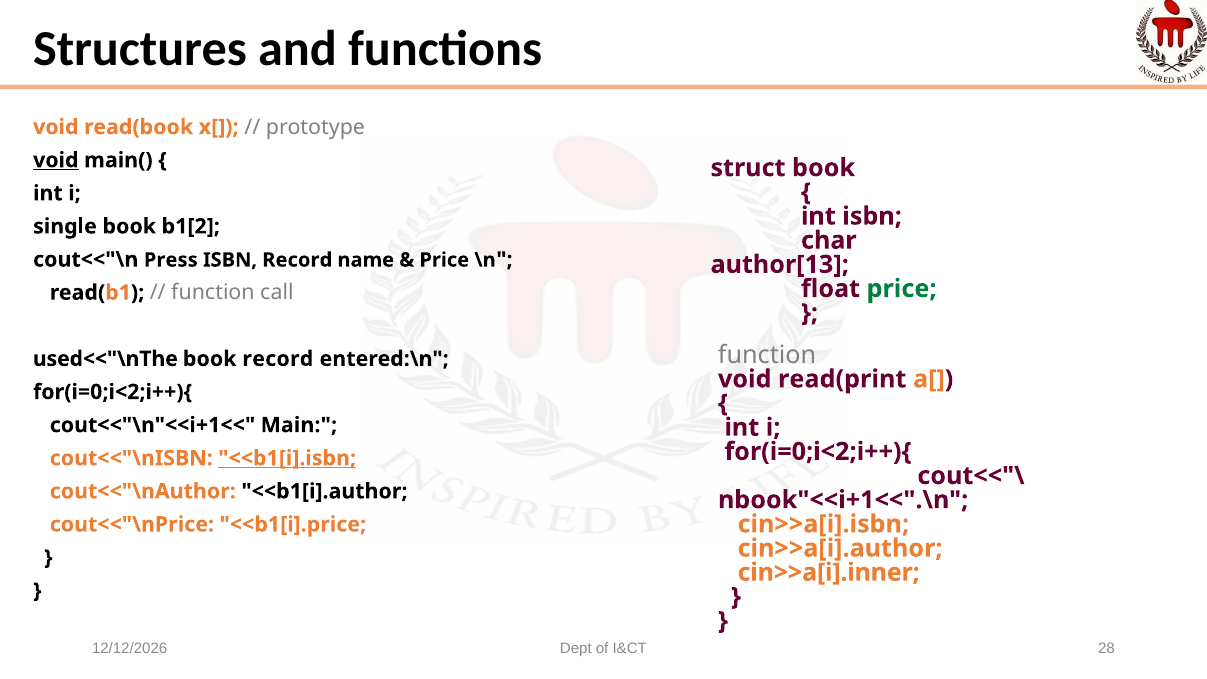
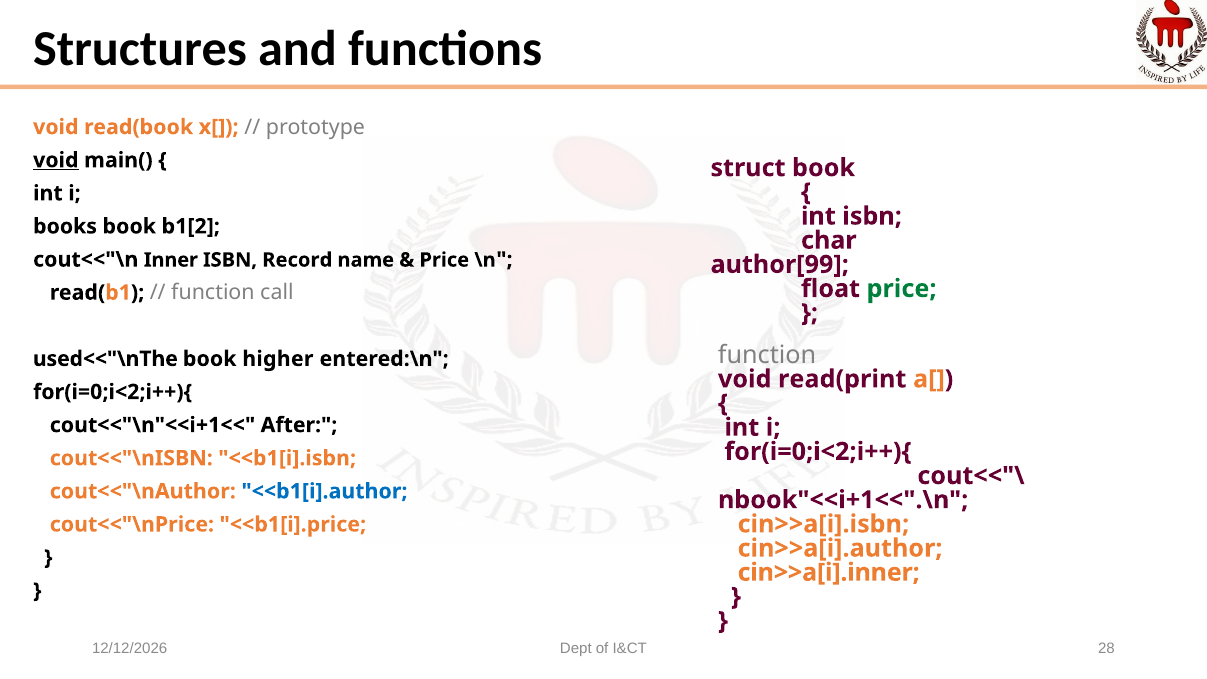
single: single -> books
Press: Press -> Inner
author[13: author[13 -> author[99
book record: record -> higher
Main: Main -> After
<<b1[i].isbn underline: present -> none
<<b1[i].author colour: black -> blue
